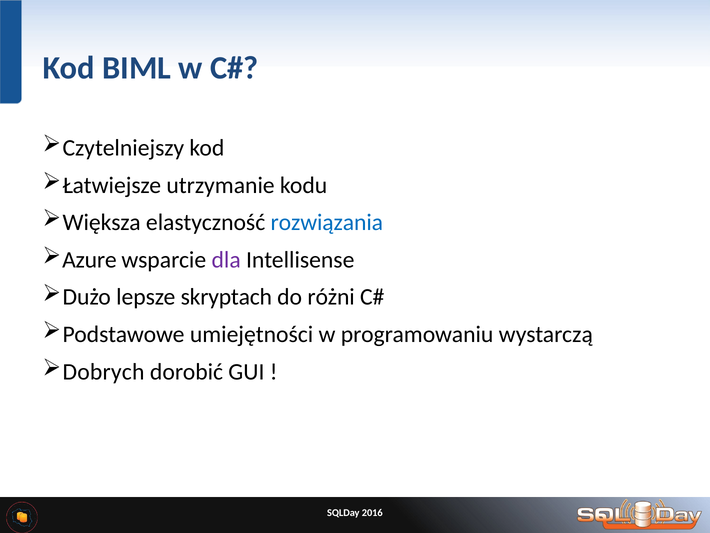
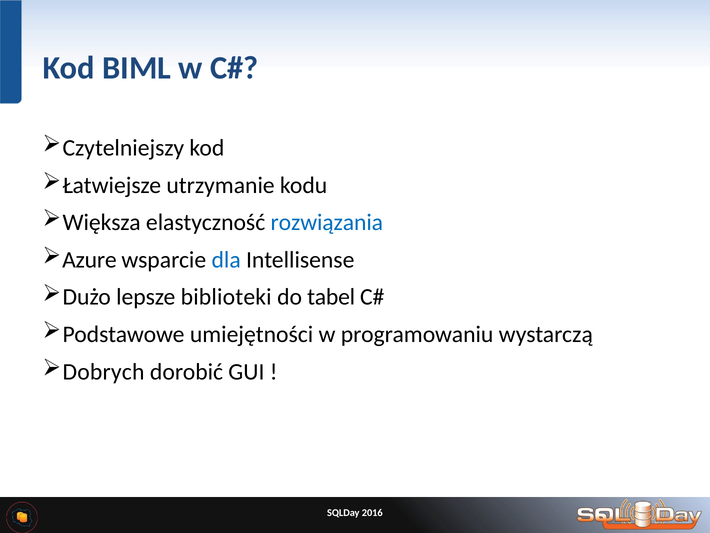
dla colour: purple -> blue
skryptach: skryptach -> biblioteki
różni: różni -> tabel
